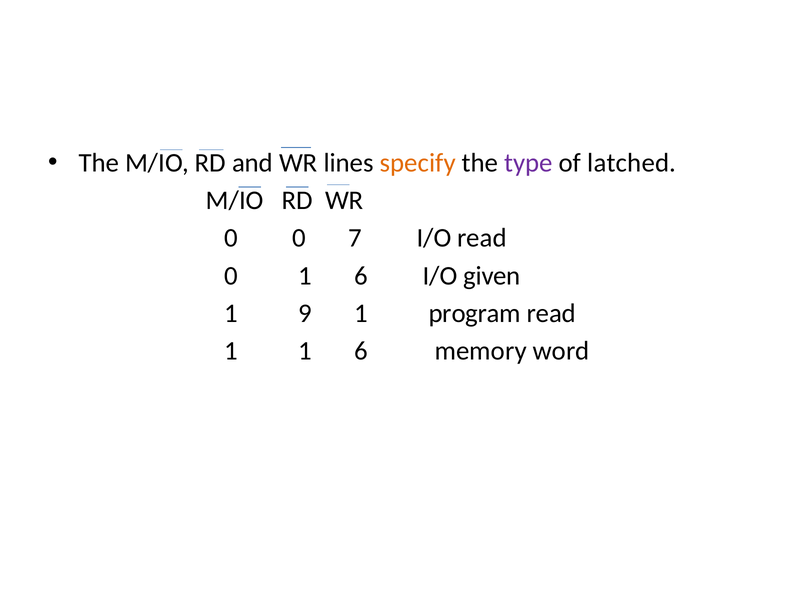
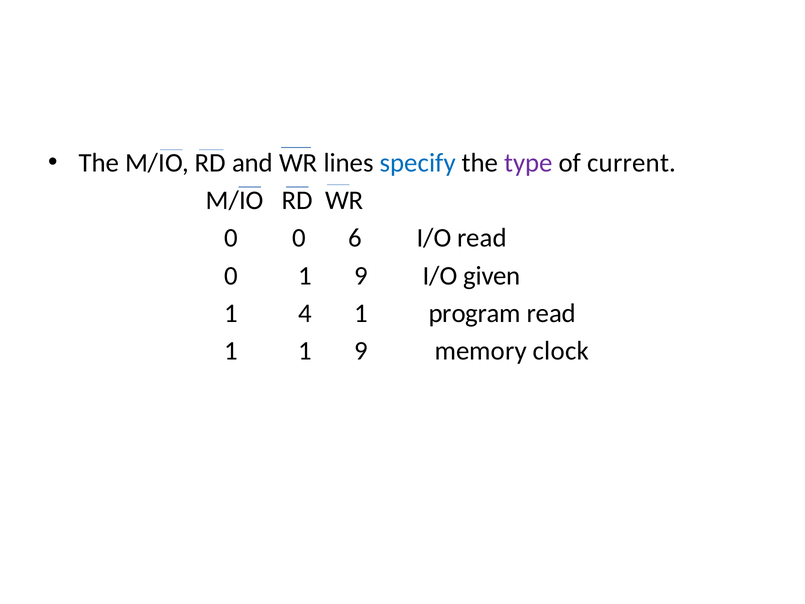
specify colour: orange -> blue
latched: latched -> current
7: 7 -> 6
0 1 6: 6 -> 9
9: 9 -> 4
1 1 6: 6 -> 9
word: word -> clock
